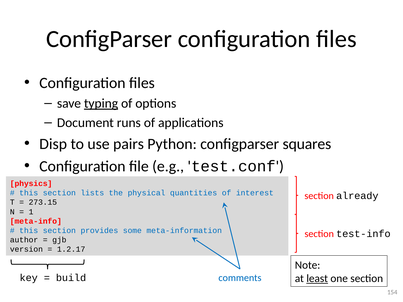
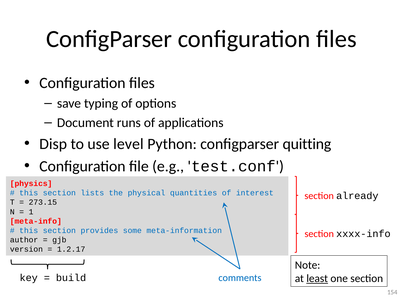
typing underline: present -> none
pairs: pairs -> level
squares: squares -> quitting
test-info: test-info -> xxxx-info
